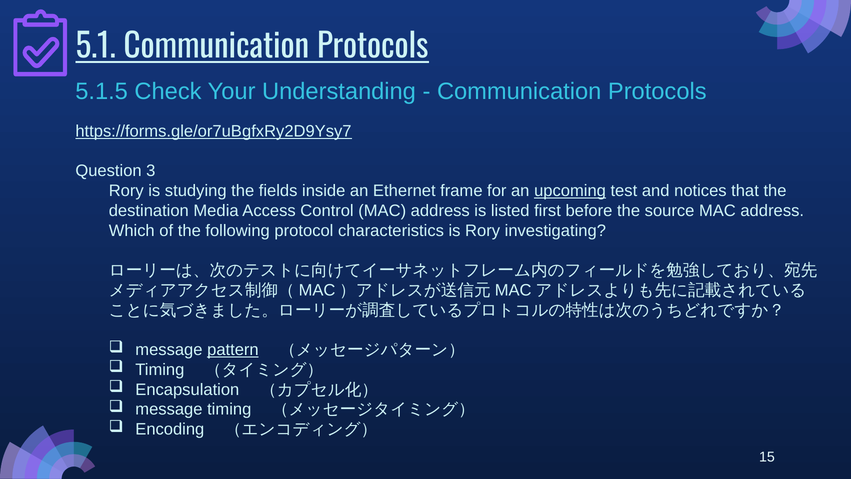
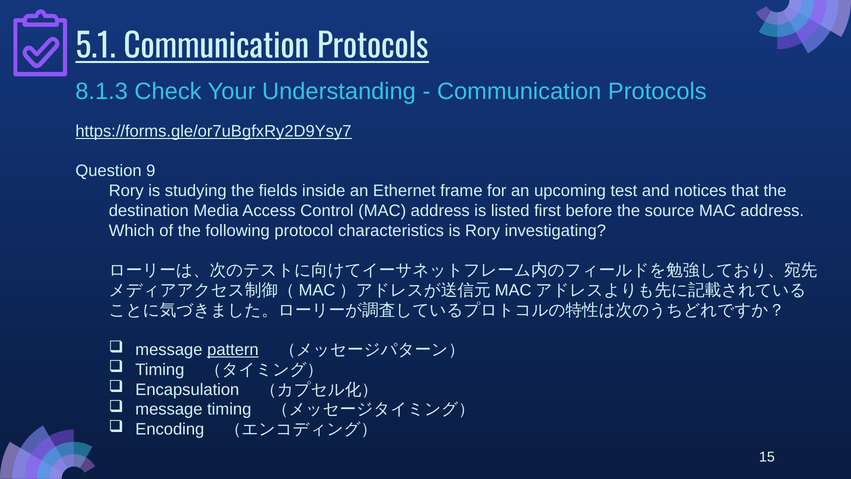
5.1.5: 5.1.5 -> 8.1.3
3: 3 -> 9
upcoming underline: present -> none
